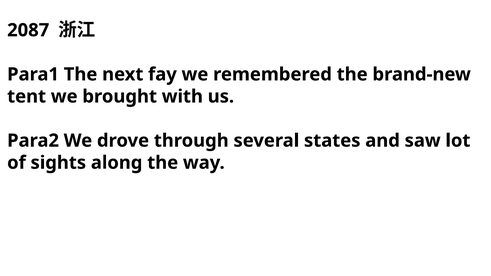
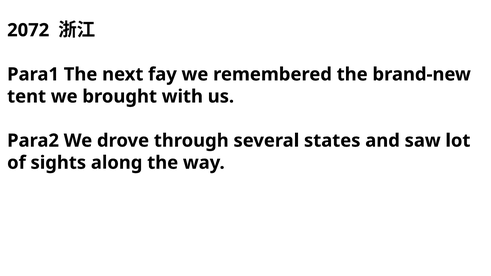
2087: 2087 -> 2072
